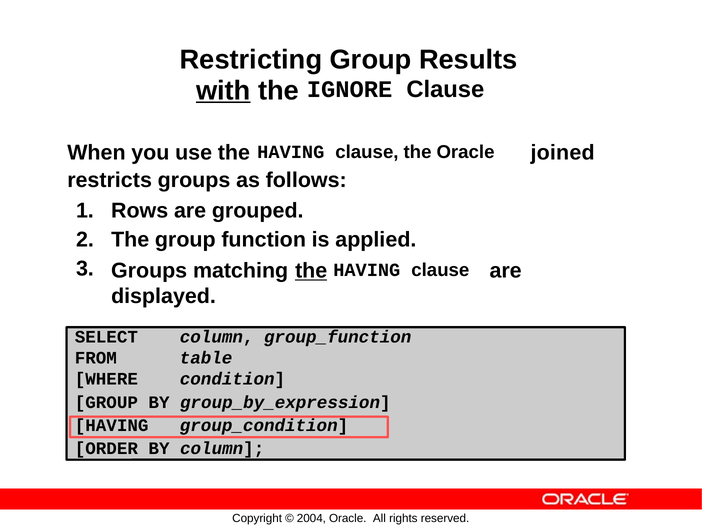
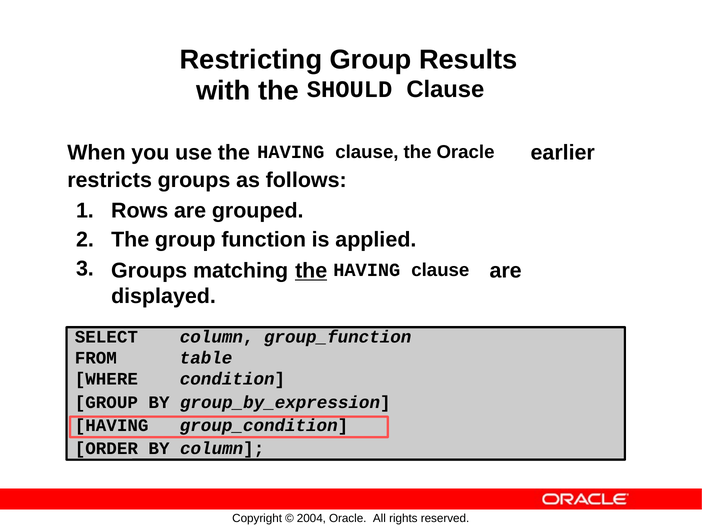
with underline: present -> none
IGNORE: IGNORE -> SHOULD
joined: joined -> earlier
